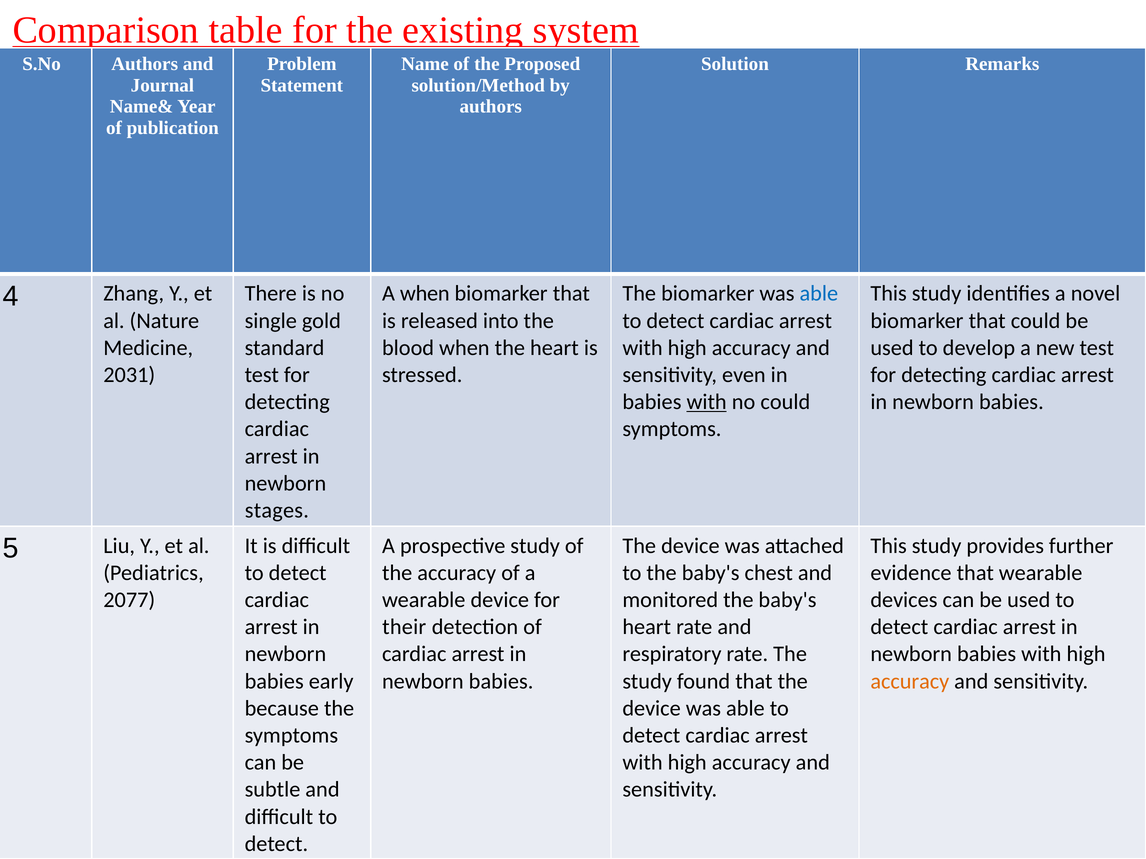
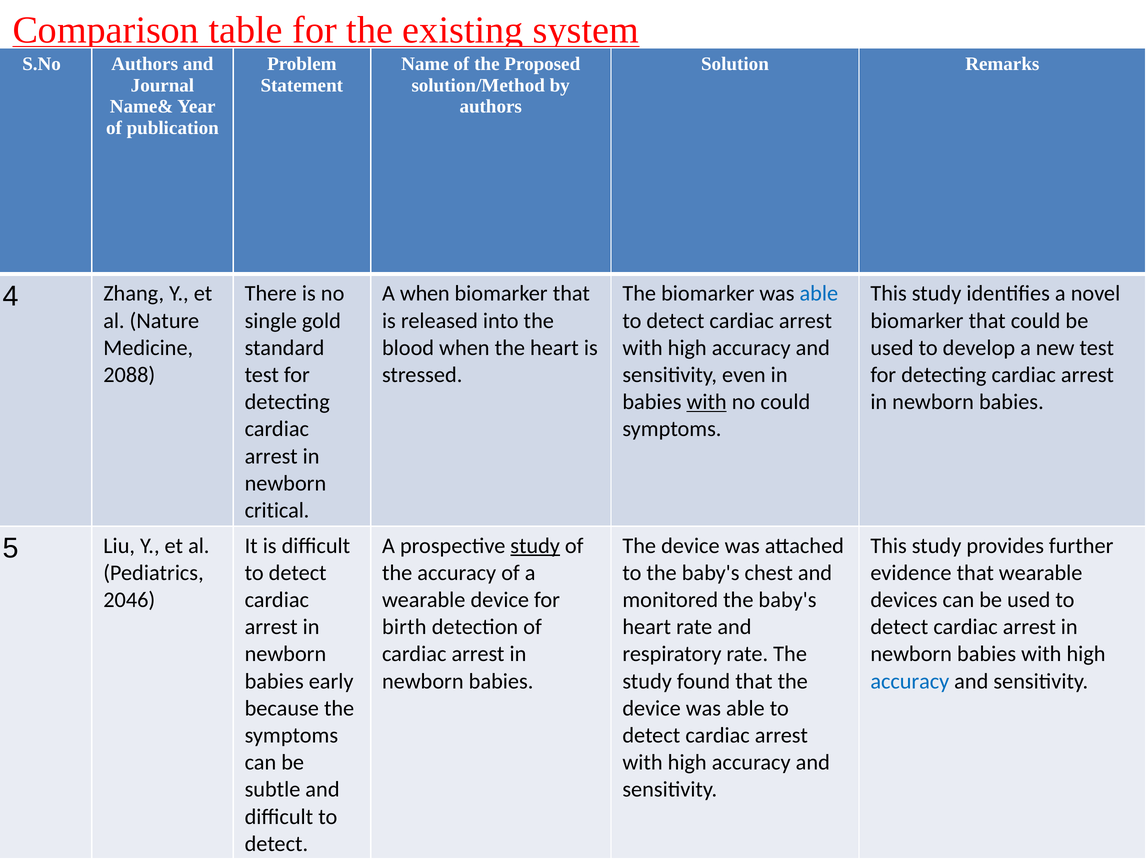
2031: 2031 -> 2088
stages: stages -> critical
study at (535, 546) underline: none -> present
2077: 2077 -> 2046
their: their -> birth
accuracy at (910, 682) colour: orange -> blue
